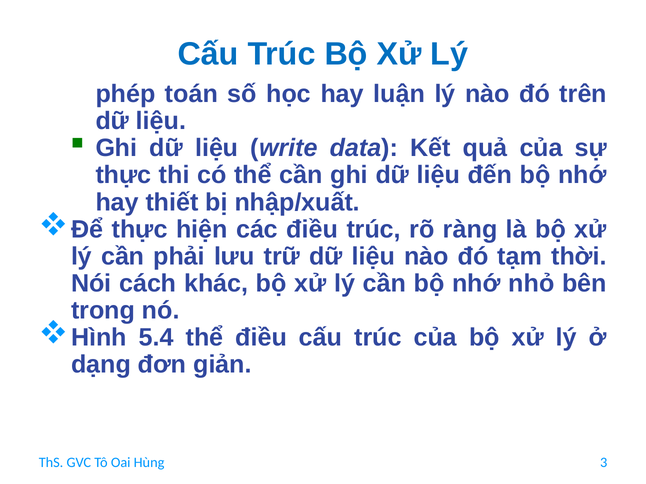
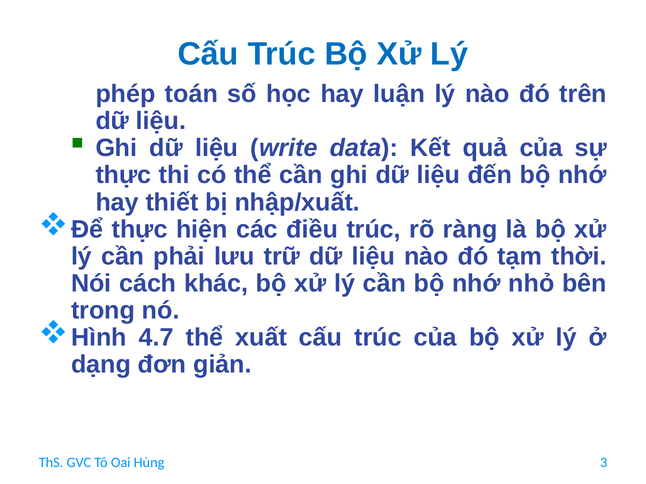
5.4: 5.4 -> 4.7
thể điều: điều -> xuất
